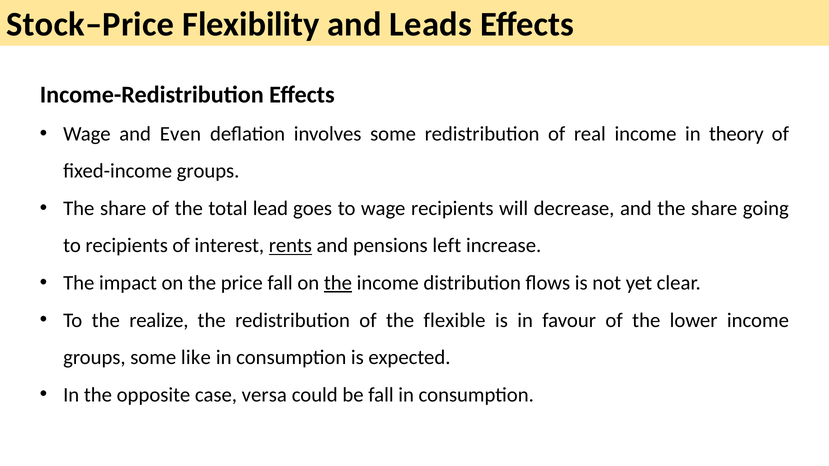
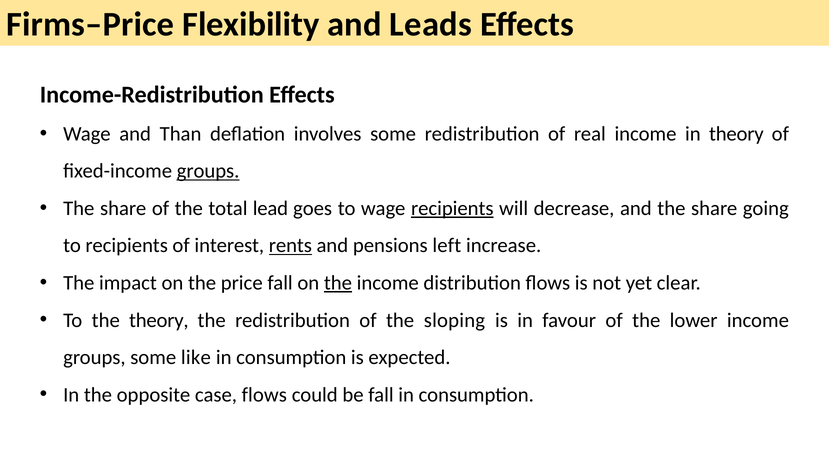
Stock–Price: Stock–Price -> Firms–Price
Even: Even -> Than
groups at (208, 171) underline: none -> present
recipients at (452, 209) underline: none -> present
the realize: realize -> theory
flexible: flexible -> sloping
case versa: versa -> flows
